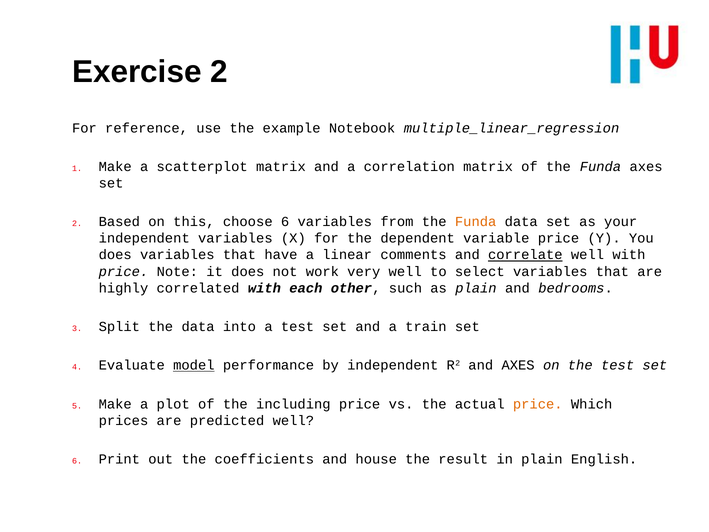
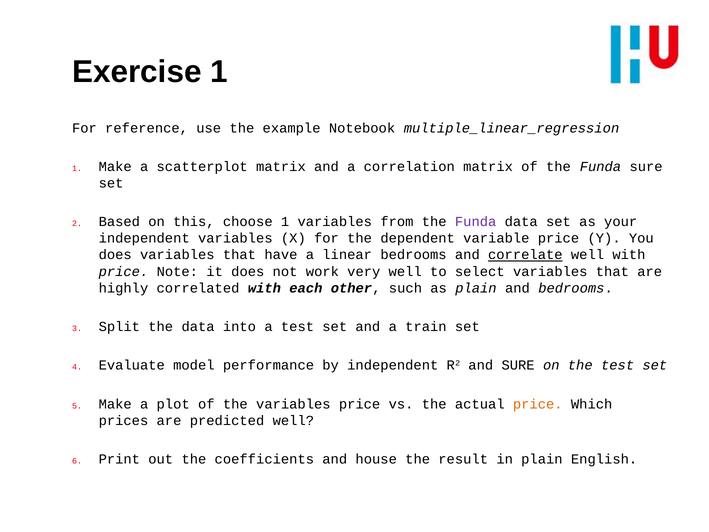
Exercise 2: 2 -> 1
Funda axes: axes -> sure
choose 6: 6 -> 1
Funda at (476, 222) colour: orange -> purple
linear comments: comments -> bedrooms
model underline: present -> none
and AXES: AXES -> SURE
the including: including -> variables
